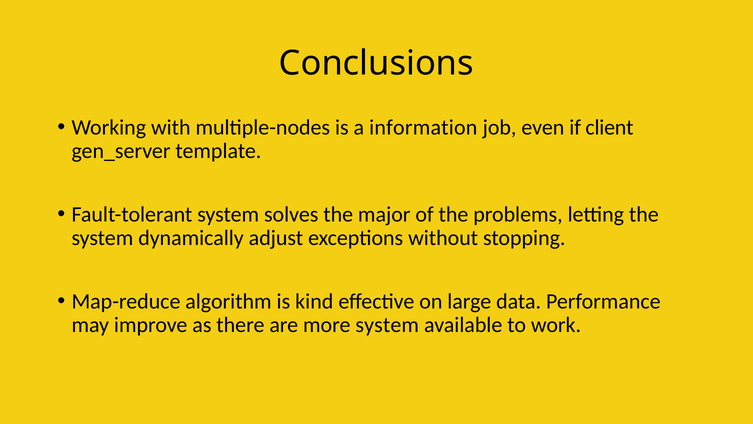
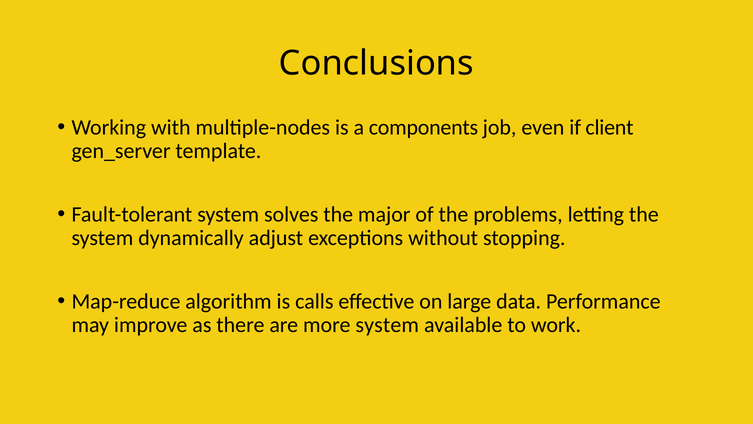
information: information -> components
kind: kind -> calls
